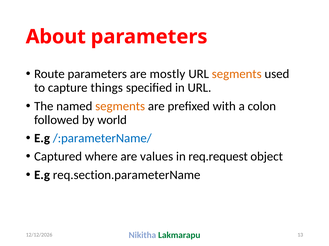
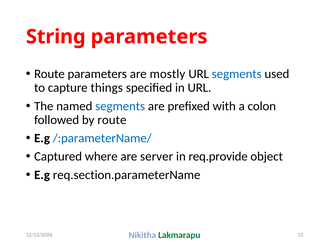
About: About -> String
segments at (237, 74) colour: orange -> blue
segments at (120, 106) colour: orange -> blue
by world: world -> route
values: values -> server
req.request: req.request -> req.provide
